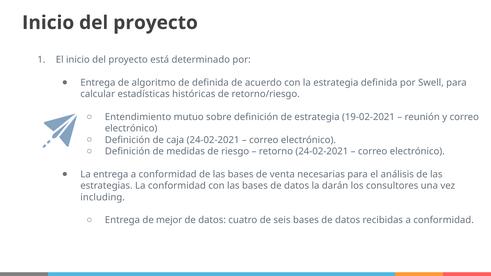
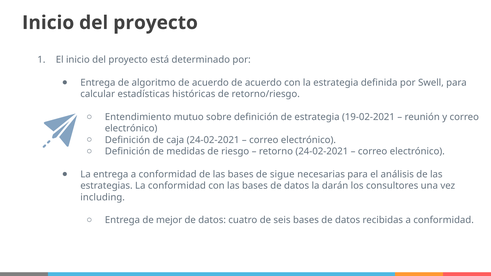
algoritmo de definida: definida -> acuerdo
venta: venta -> sigue
